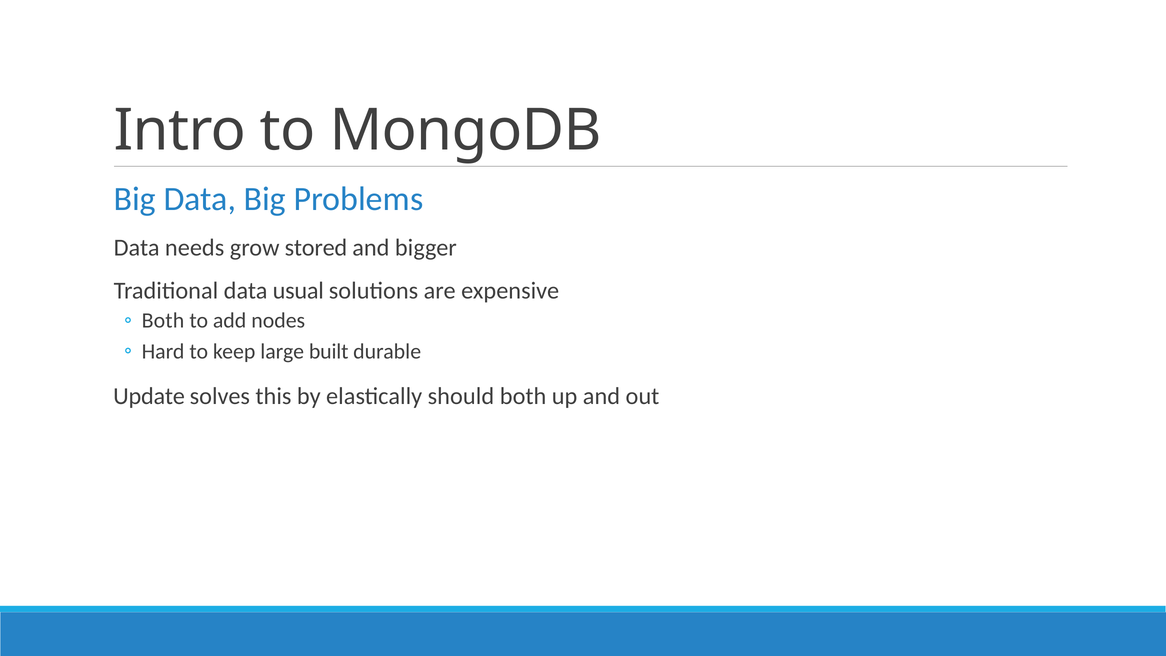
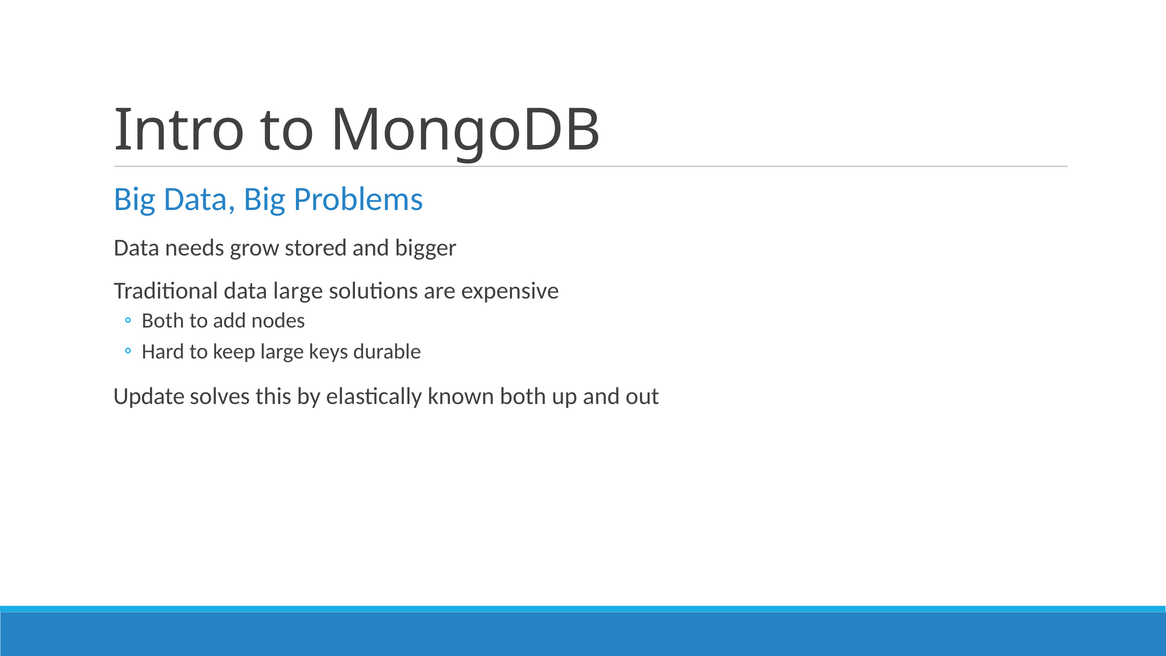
data usual: usual -> large
built: built -> keys
should: should -> known
